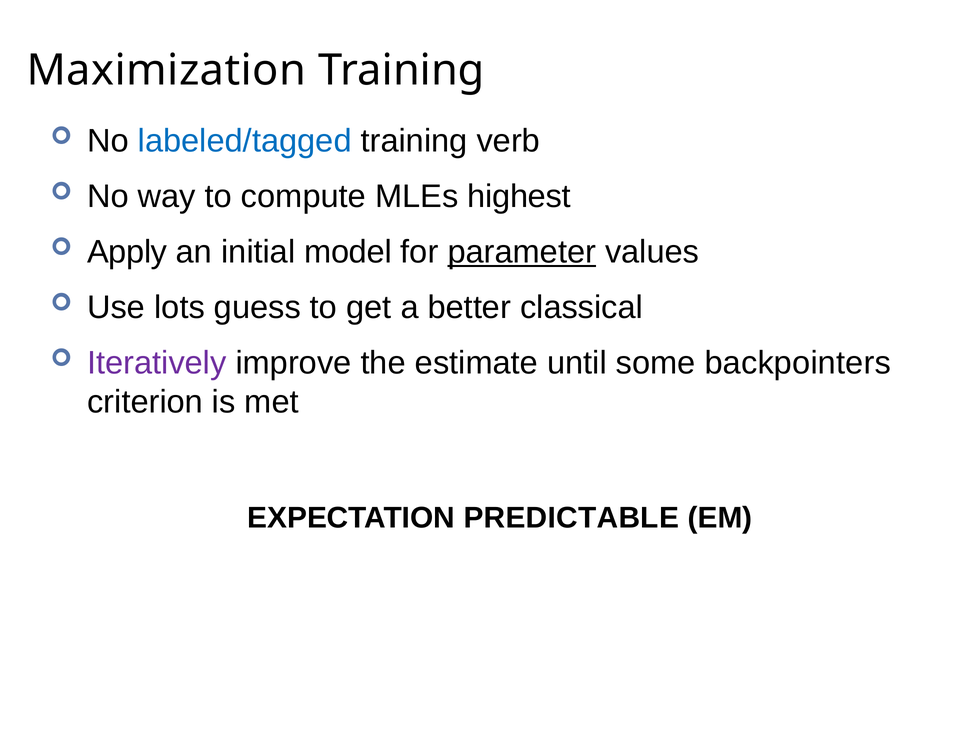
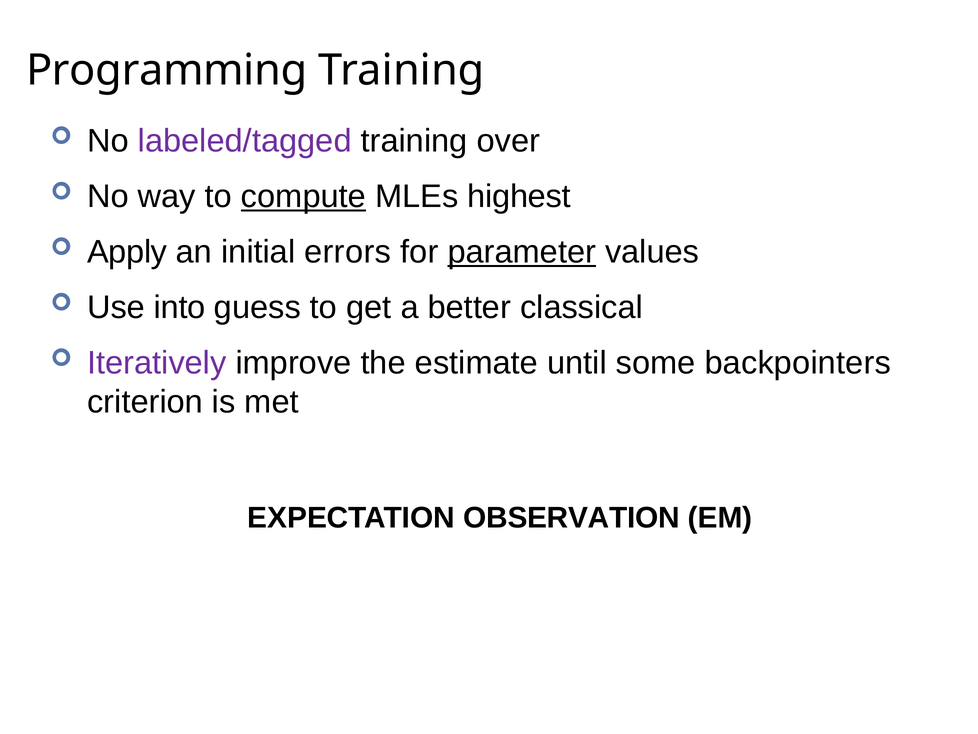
Maximization: Maximization -> Programming
labeled/tagged colour: blue -> purple
verb: verb -> over
compute underline: none -> present
model: model -> errors
lots: lots -> into
PREDICTABLE: PREDICTABLE -> OBSERVATION
